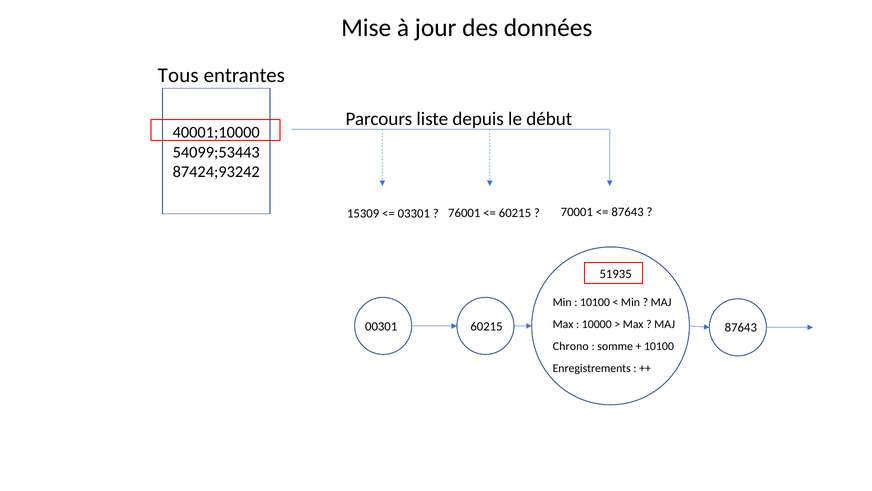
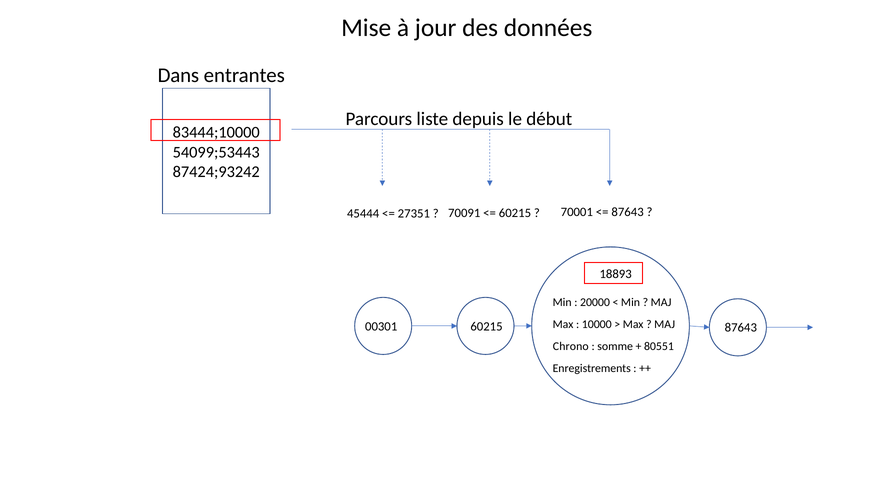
Tous: Tous -> Dans
40001;10000: 40001;10000 -> 83444;10000
15309: 15309 -> 45444
03301: 03301 -> 27351
76001: 76001 -> 70091
51935: 51935 -> 18893
10100 at (595, 302): 10100 -> 20000
10100 at (659, 346): 10100 -> 80551
